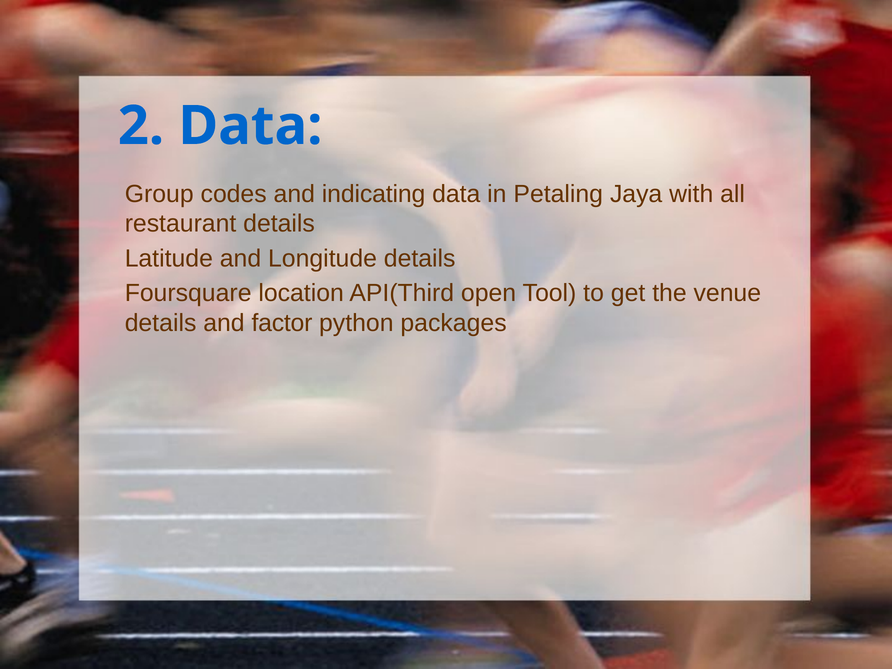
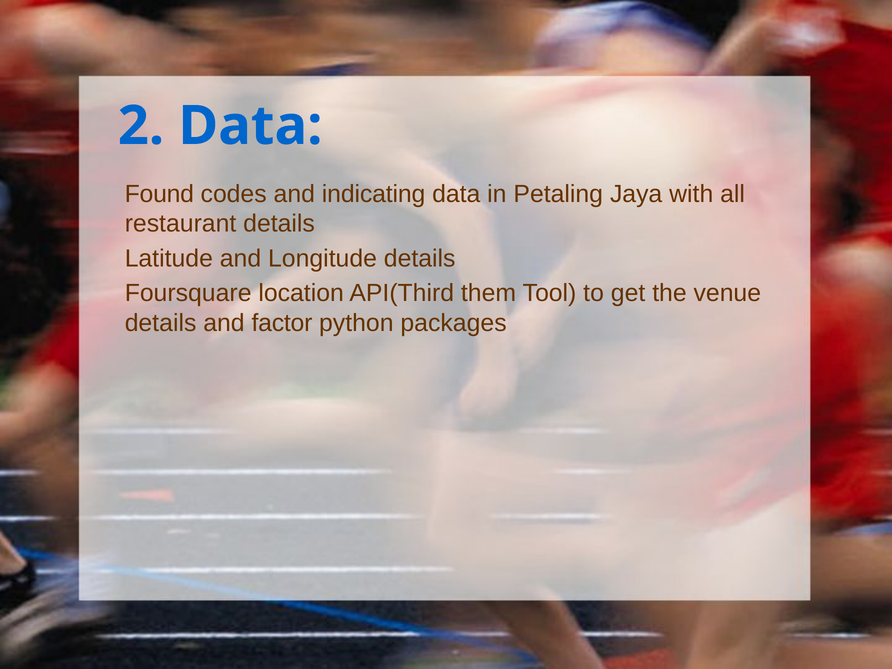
Group: Group -> Found
open: open -> them
